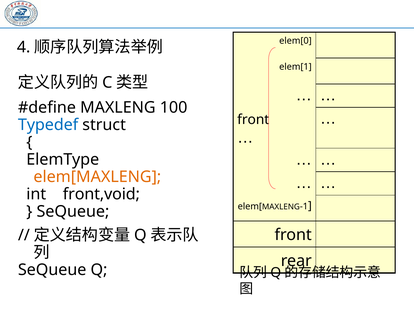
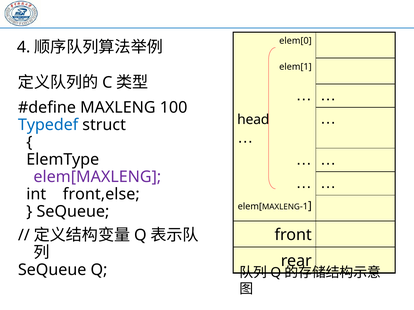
front at (253, 120): front -> head
elem[MAXLENG colour: orange -> purple
front,void: front,void -> front,else
